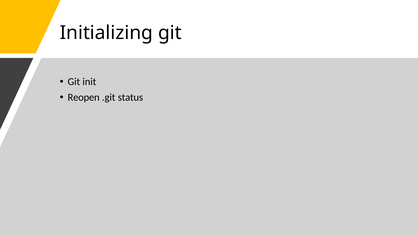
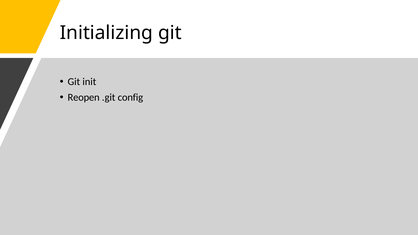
status: status -> config
